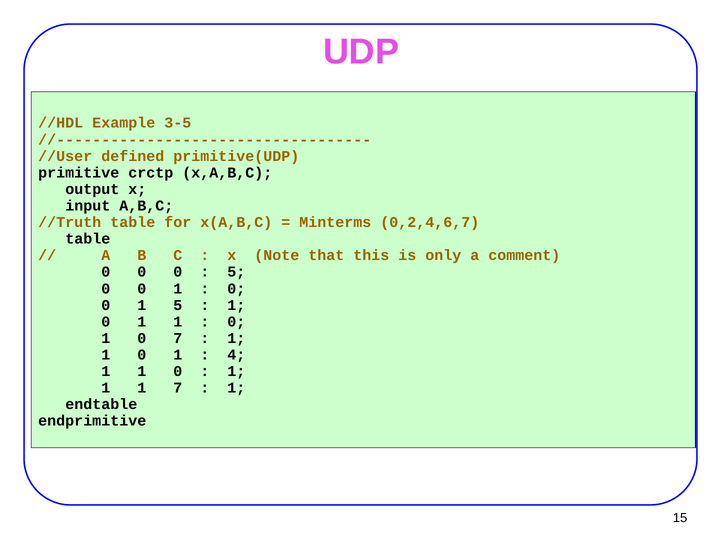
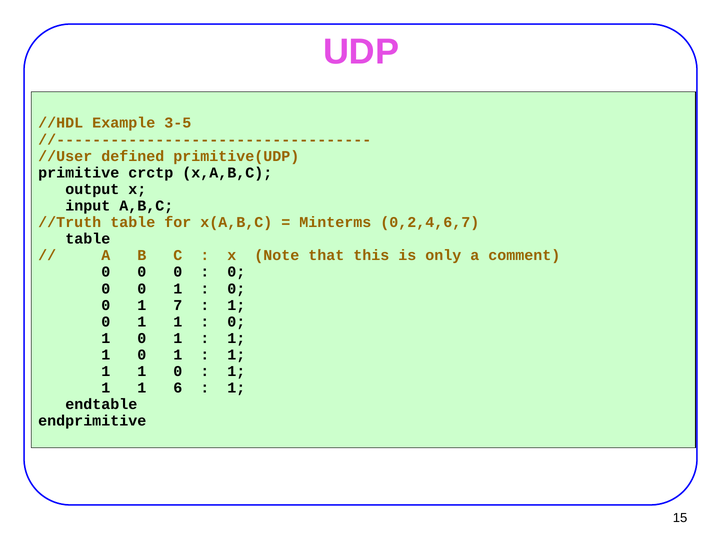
5 at (236, 272): 5 -> 0
1 5: 5 -> 7
7 at (178, 338): 7 -> 1
4 at (236, 355): 4 -> 1
1 7: 7 -> 6
